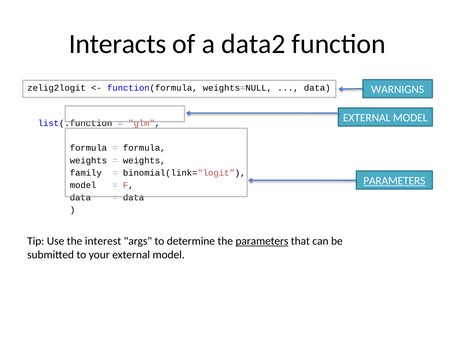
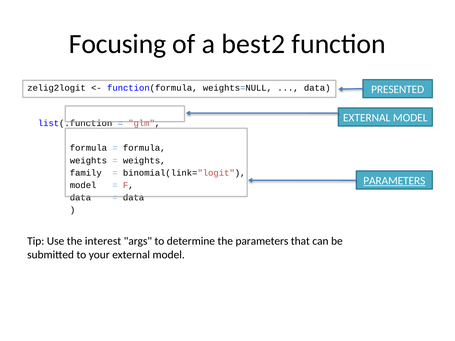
Interacts: Interacts -> Focusing
data2: data2 -> best2
WARNIGNS: WARNIGNS -> PRESENTED
parameters at (262, 241) underline: present -> none
